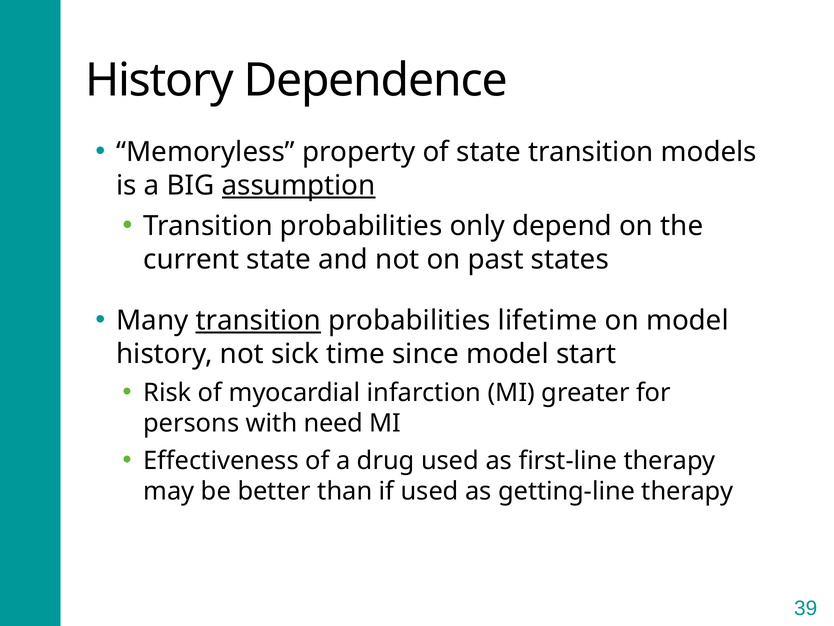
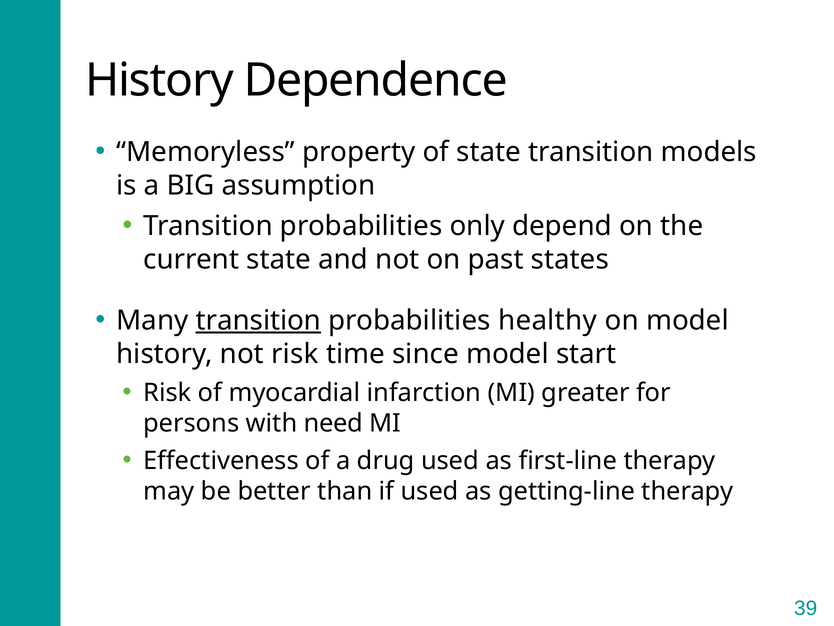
assumption underline: present -> none
lifetime: lifetime -> healthy
not sick: sick -> risk
